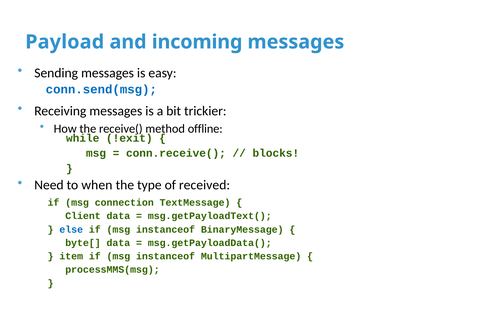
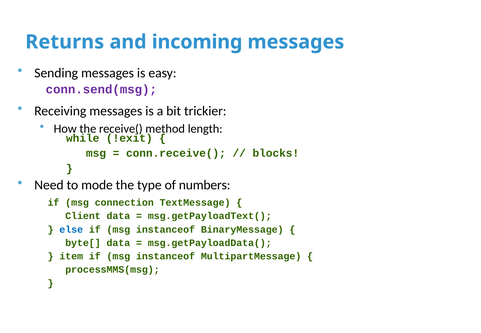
Payload: Payload -> Returns
conn.send(msg colour: blue -> purple
offline: offline -> length
when: when -> mode
received: received -> numbers
